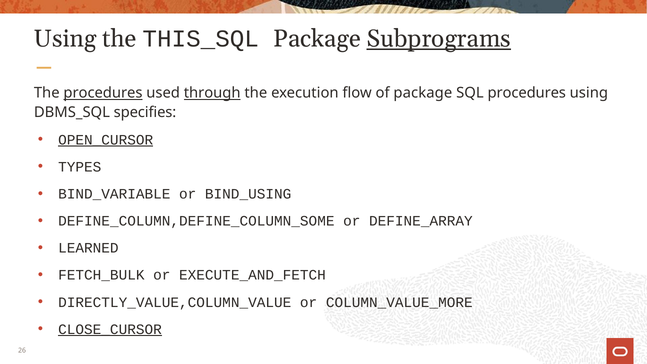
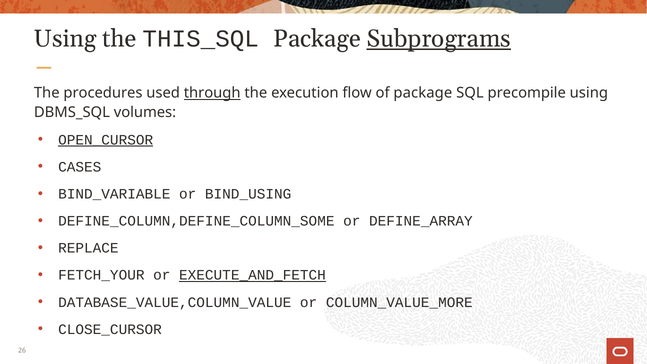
procedures at (103, 93) underline: present -> none
SQL procedures: procedures -> precompile
specifies: specifies -> volumes
TYPES: TYPES -> CASES
LEARNED: LEARNED -> REPLACE
FETCH_BULK: FETCH_BULK -> FETCH_YOUR
EXECUTE_AND_FETCH underline: none -> present
DIRECTLY_VALUE,COLUMN_VALUE: DIRECTLY_VALUE,COLUMN_VALUE -> DATABASE_VALUE,COLUMN_VALUE
CLOSE_CURSOR underline: present -> none
